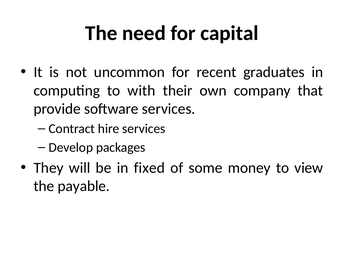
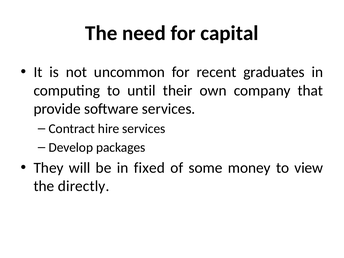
with: with -> until
payable: payable -> directly
